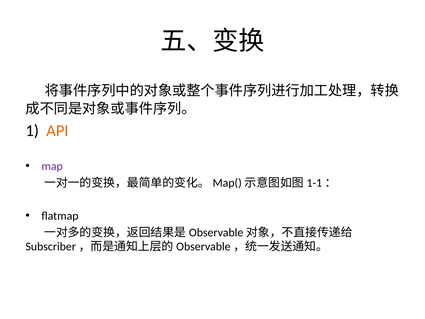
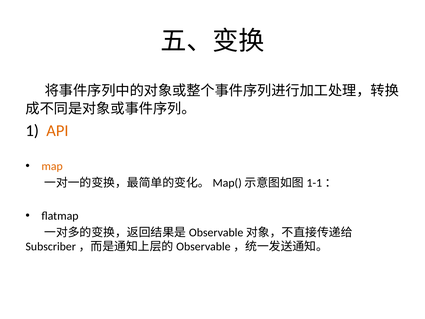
map colour: purple -> orange
